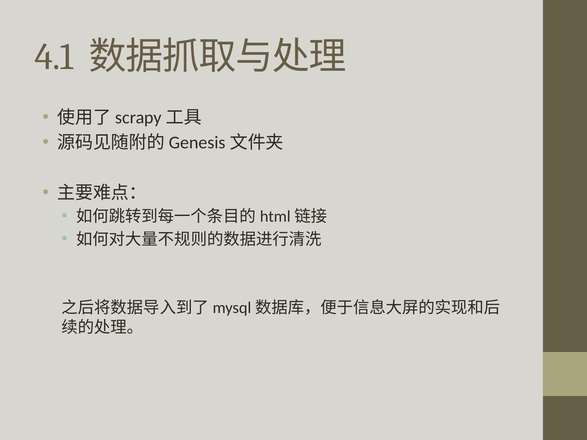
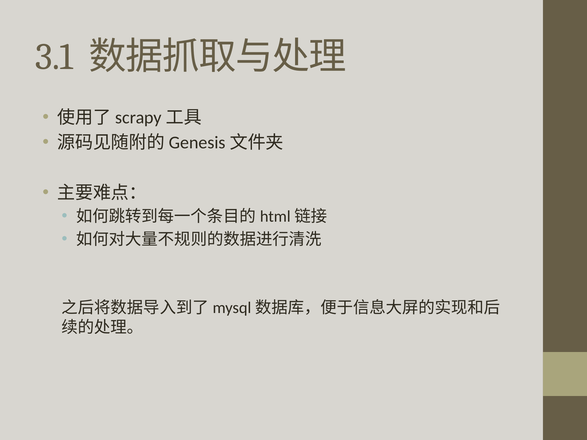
4.1: 4.1 -> 3.1
